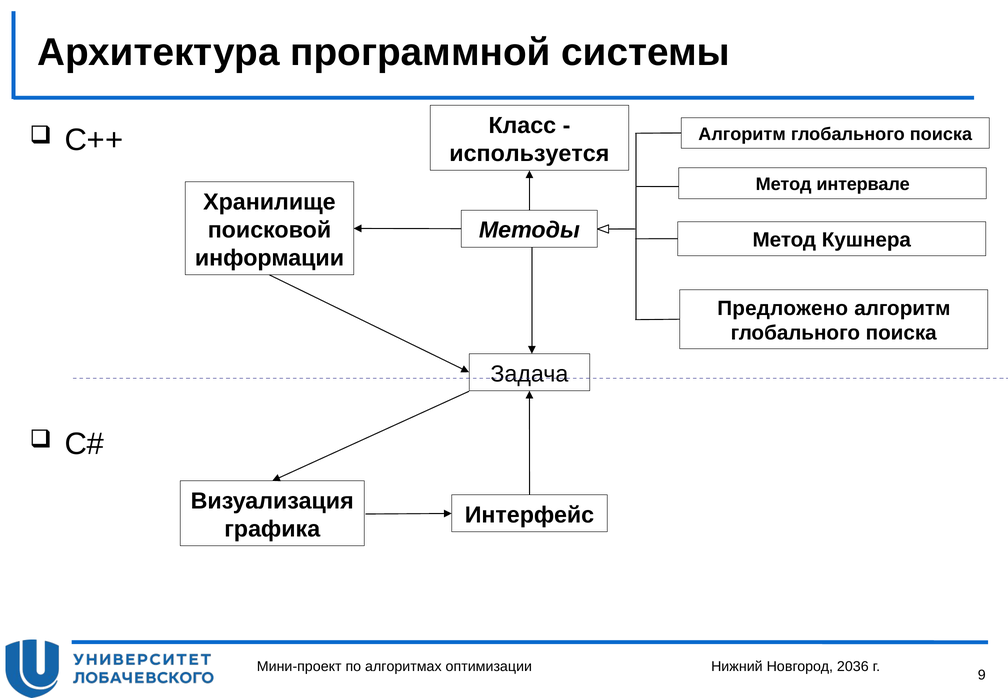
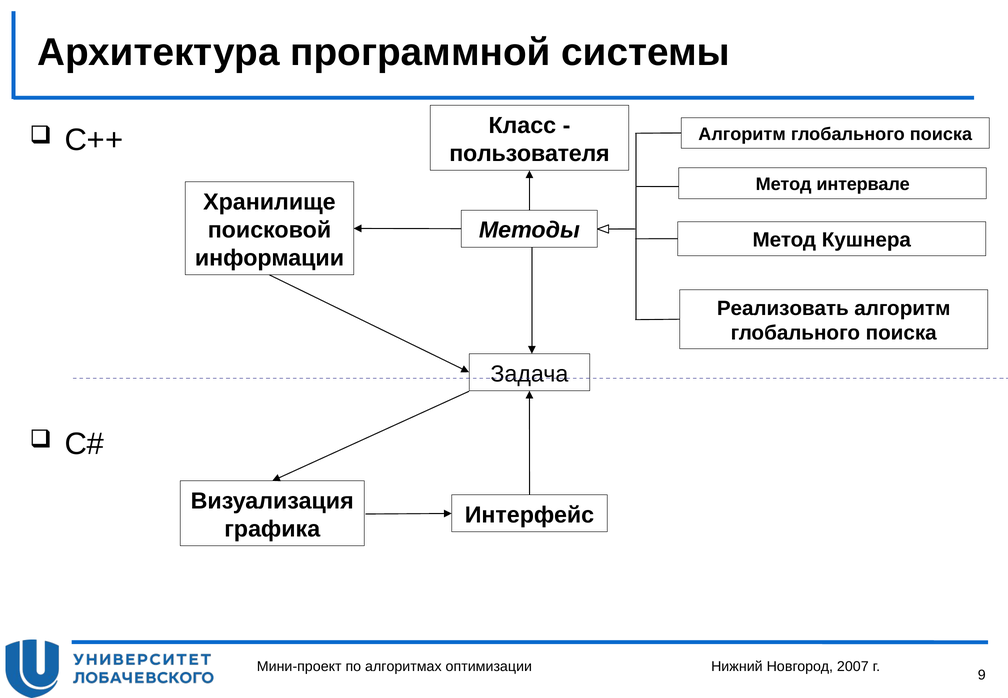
используется: используется -> пользователя
Предложено: Предложено -> Реализовать
2036: 2036 -> 2007
